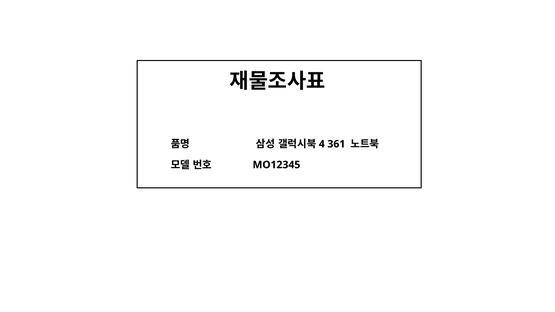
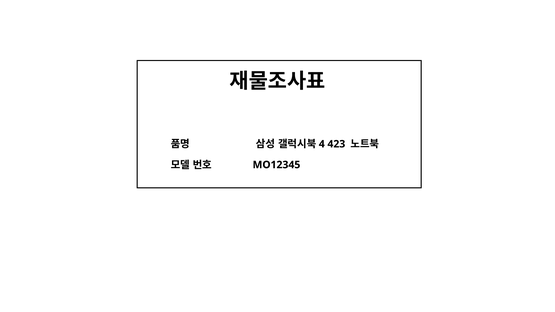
361: 361 -> 423
